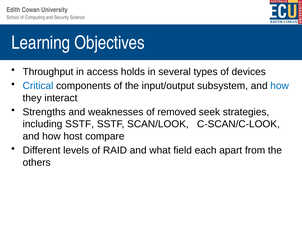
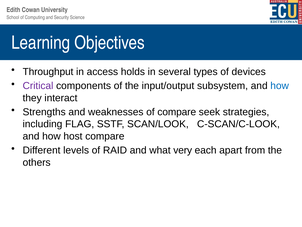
Critical colour: blue -> purple
of removed: removed -> compare
including SSTF: SSTF -> FLAG
field: field -> very
